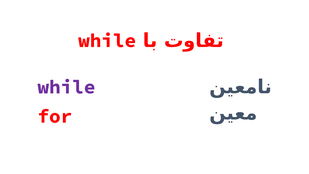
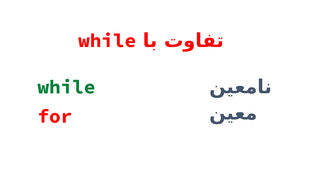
while at (66, 87) colour: purple -> green
